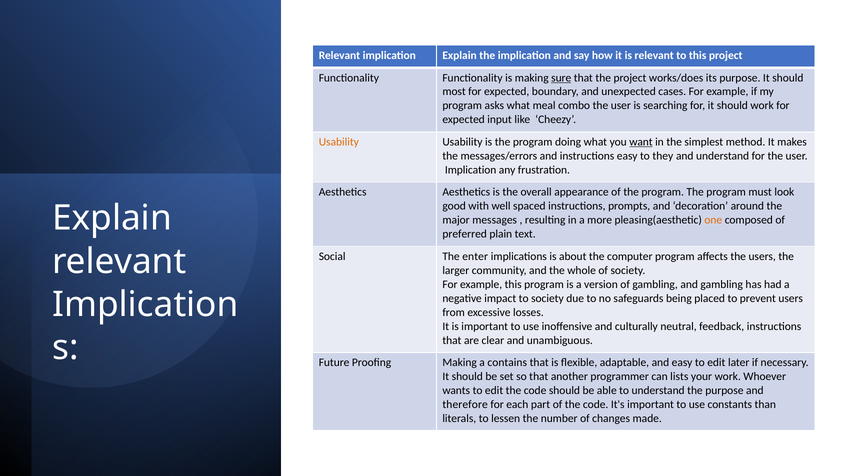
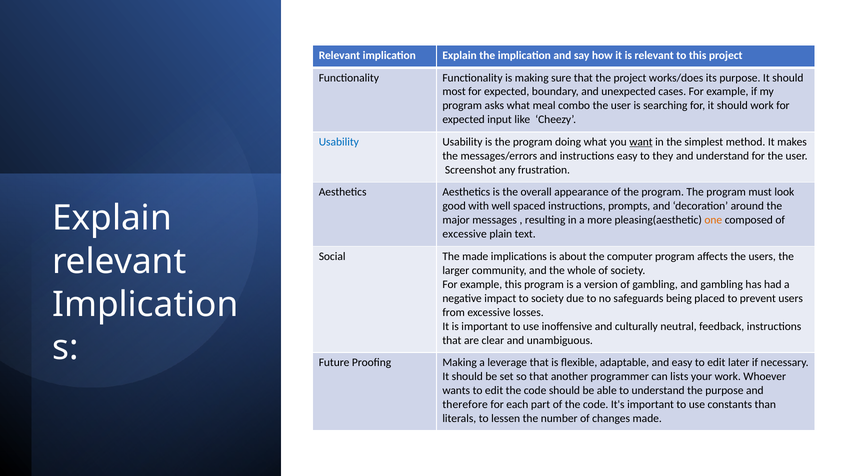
sure underline: present -> none
Usability at (339, 142) colour: orange -> blue
Implication at (471, 170): Implication -> Screenshot
preferred at (465, 234): preferred -> excessive
The enter: enter -> made
contains: contains -> leverage
